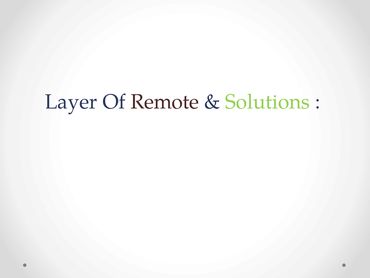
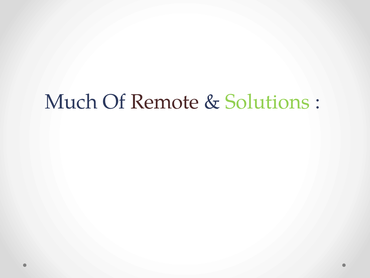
Layer: Layer -> Much
